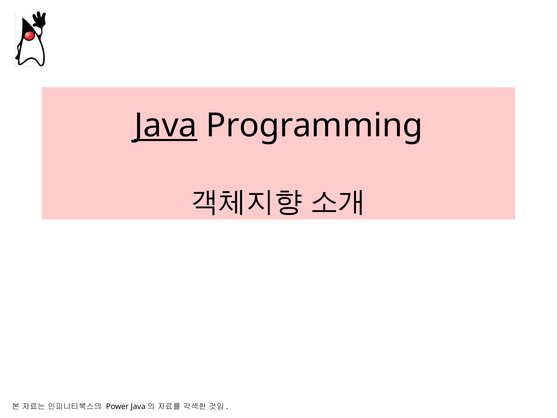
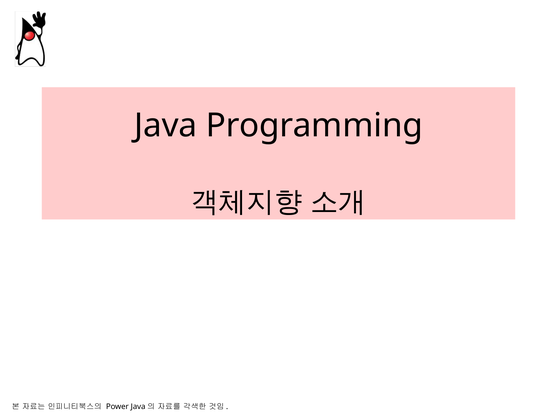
Java underline: present -> none
